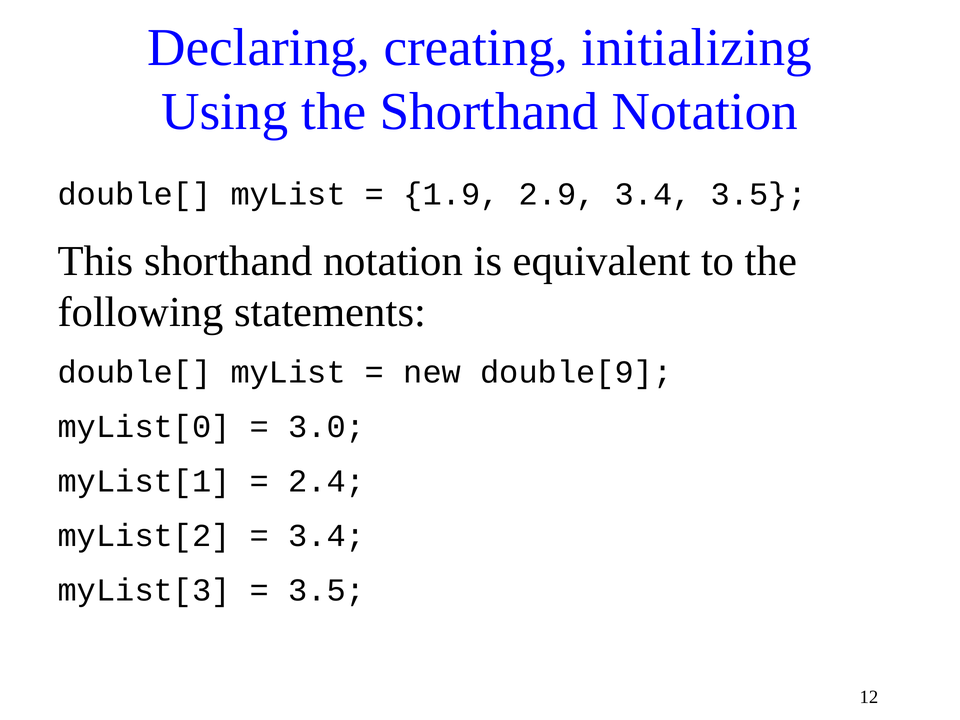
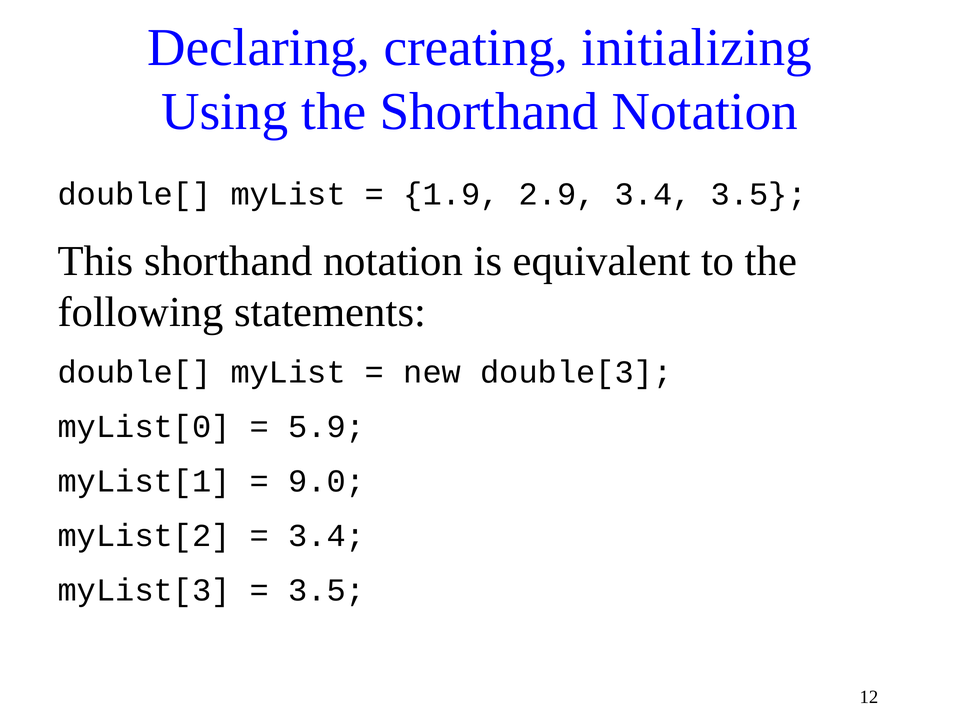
double[9: double[9 -> double[3
3.0: 3.0 -> 5.9
2.4: 2.4 -> 9.0
